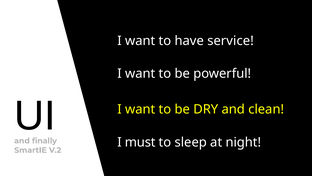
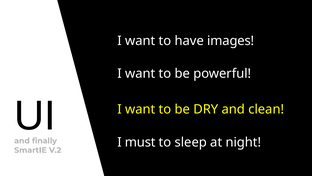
service: service -> images
